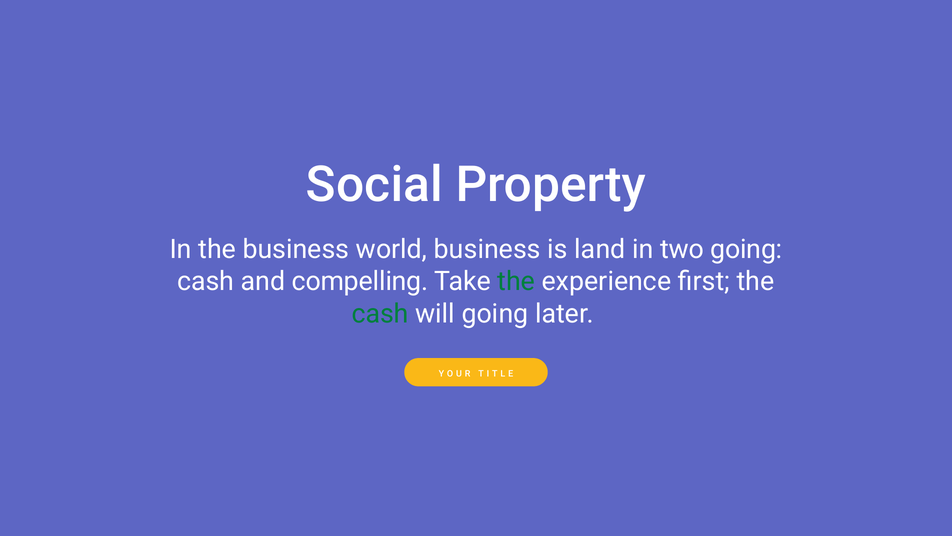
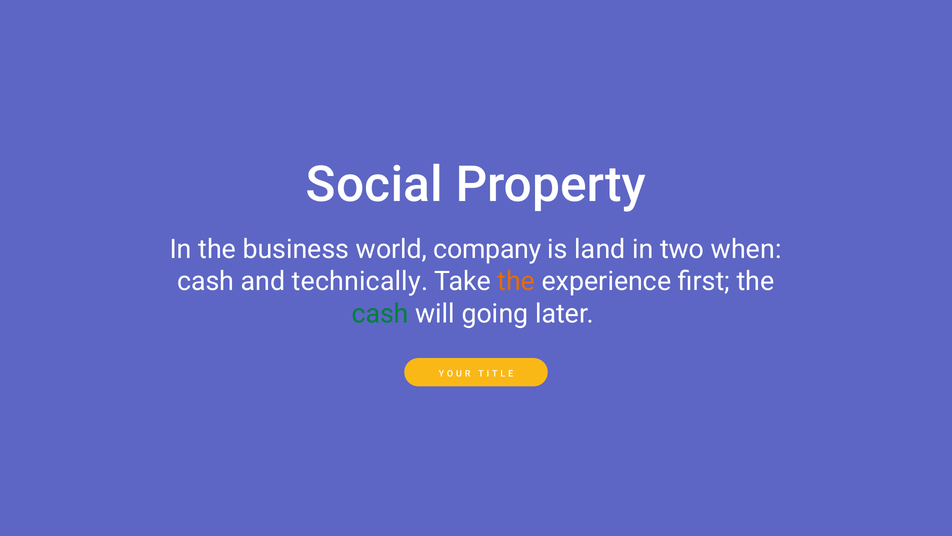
world business: business -> company
two going: going -> when
compelling: compelling -> technically
the at (516, 281) colour: green -> orange
